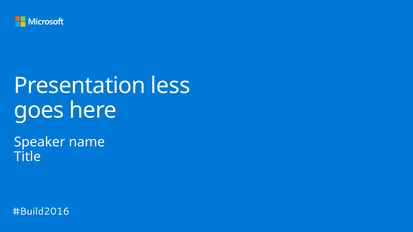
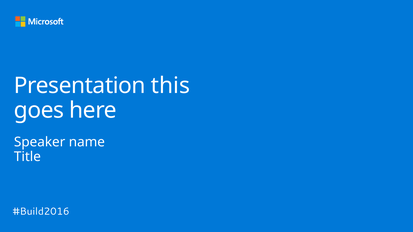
less: less -> this
